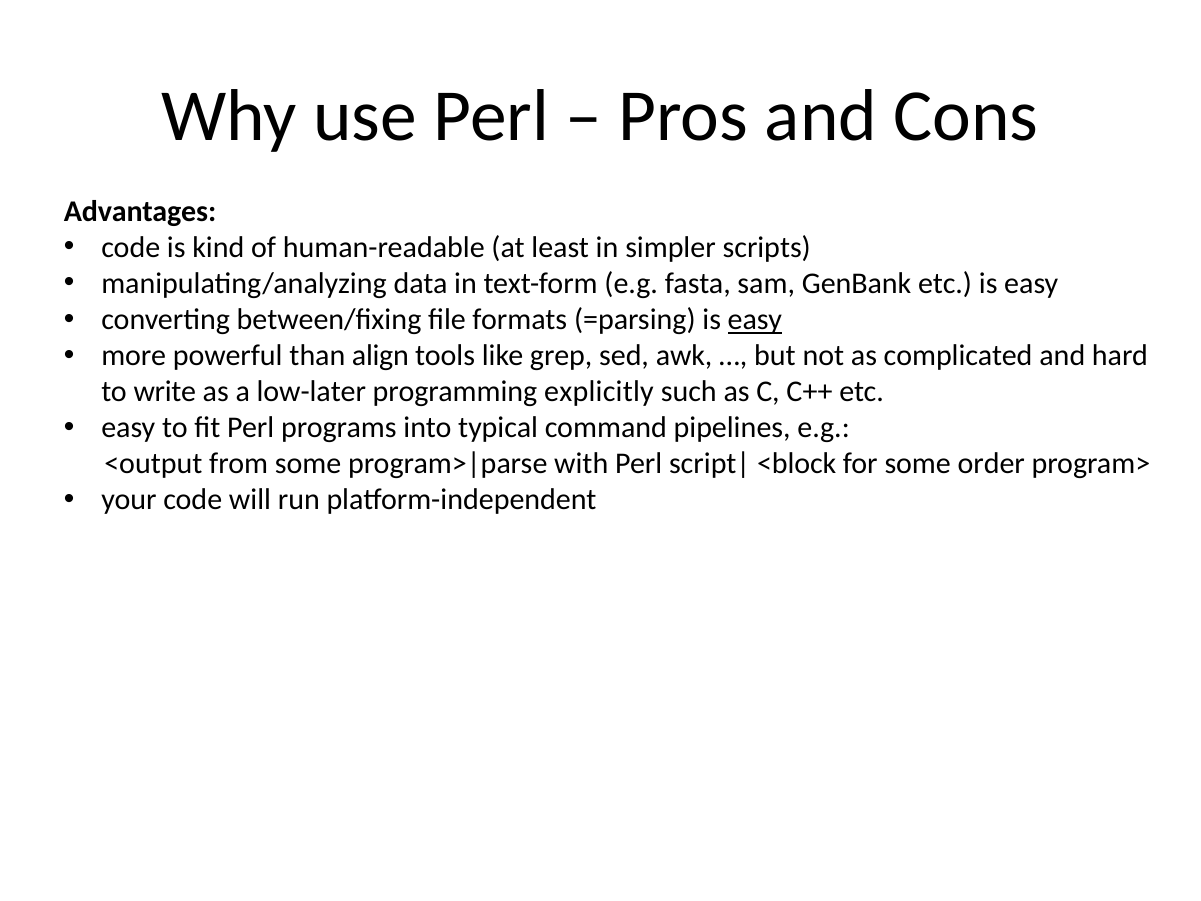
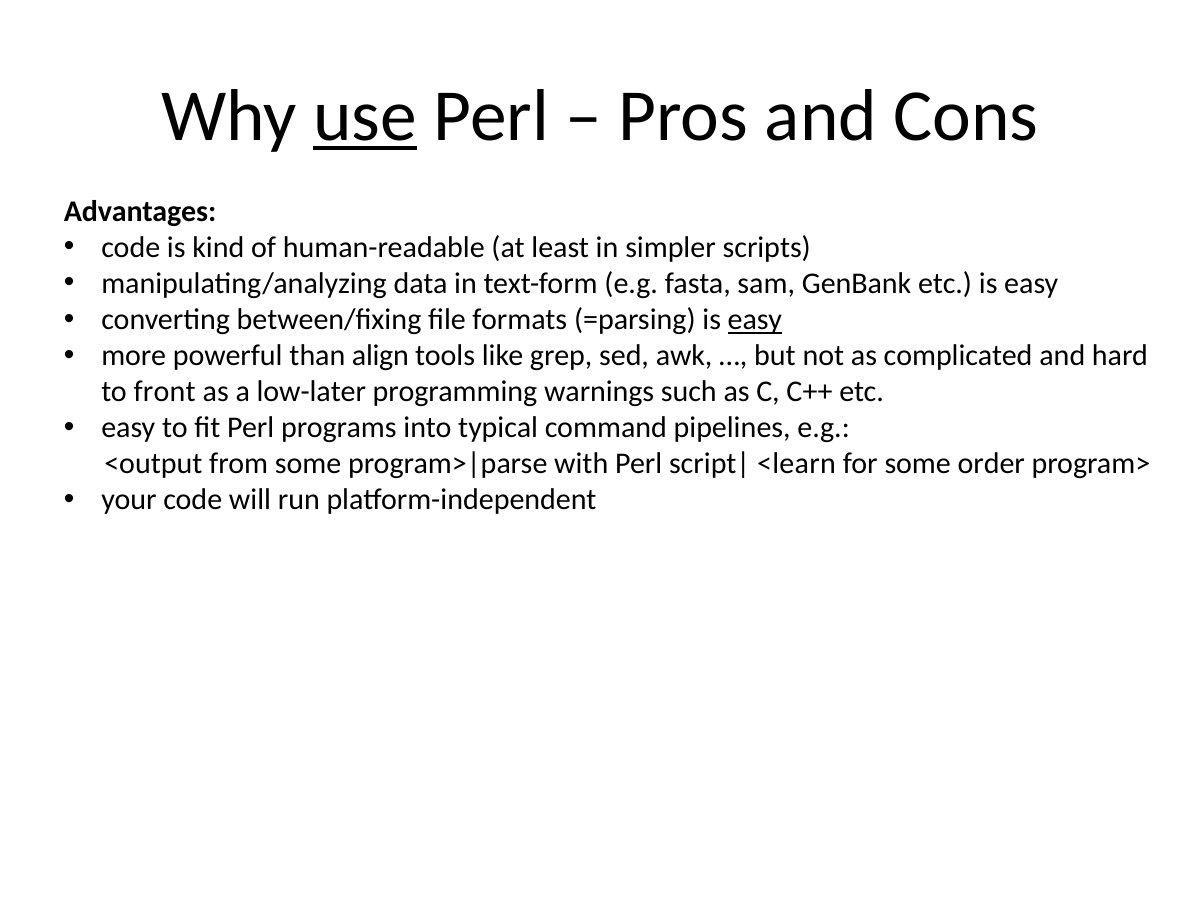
use underline: none -> present
write: write -> front
explicitly: explicitly -> warnings
<block: <block -> <learn
